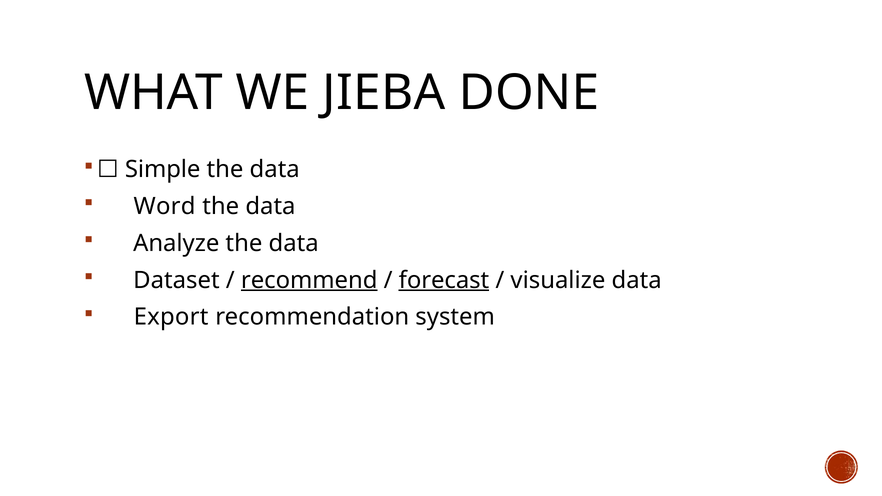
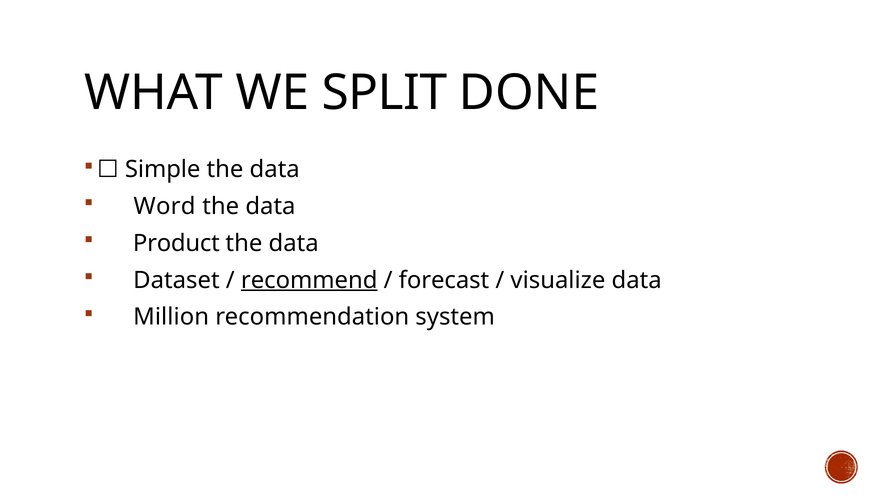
JIEBA: JIEBA -> SPLIT
Analyze: Analyze -> Product
forecast underline: present -> none
Export: Export -> Million
